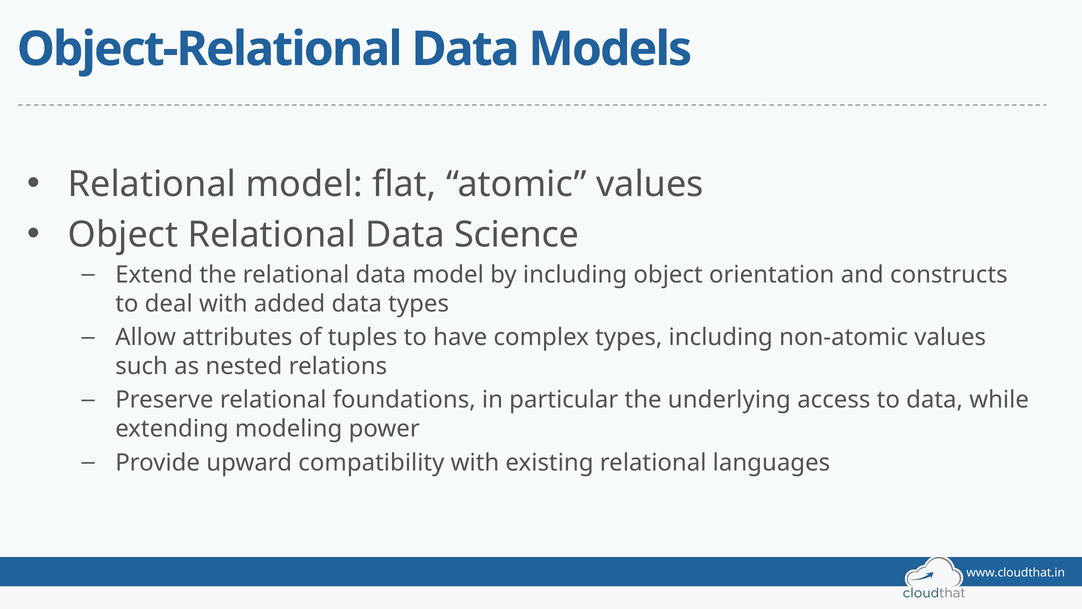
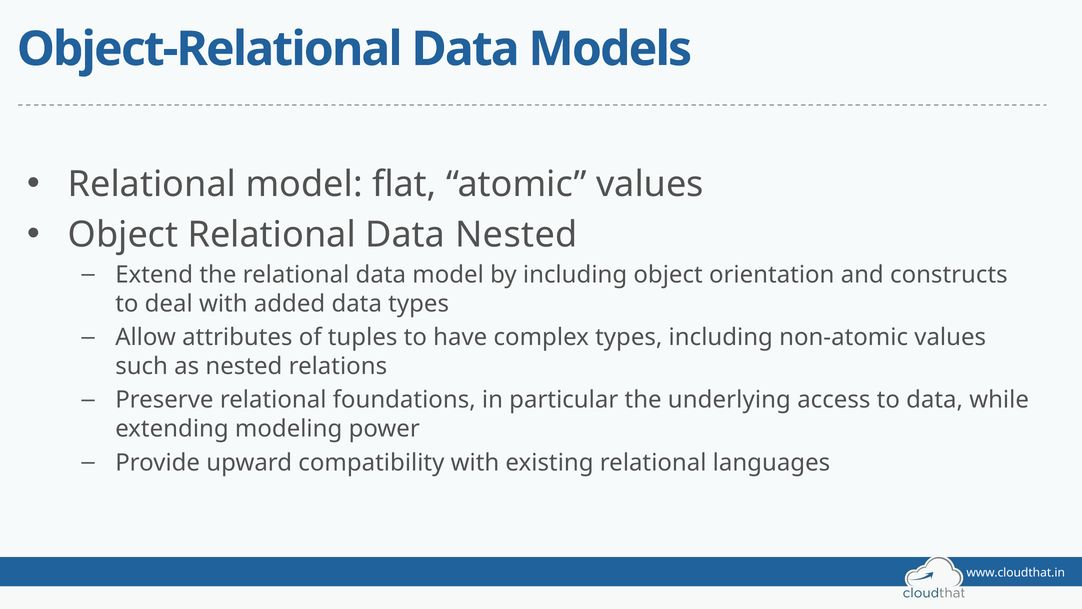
Data Science: Science -> Nested
